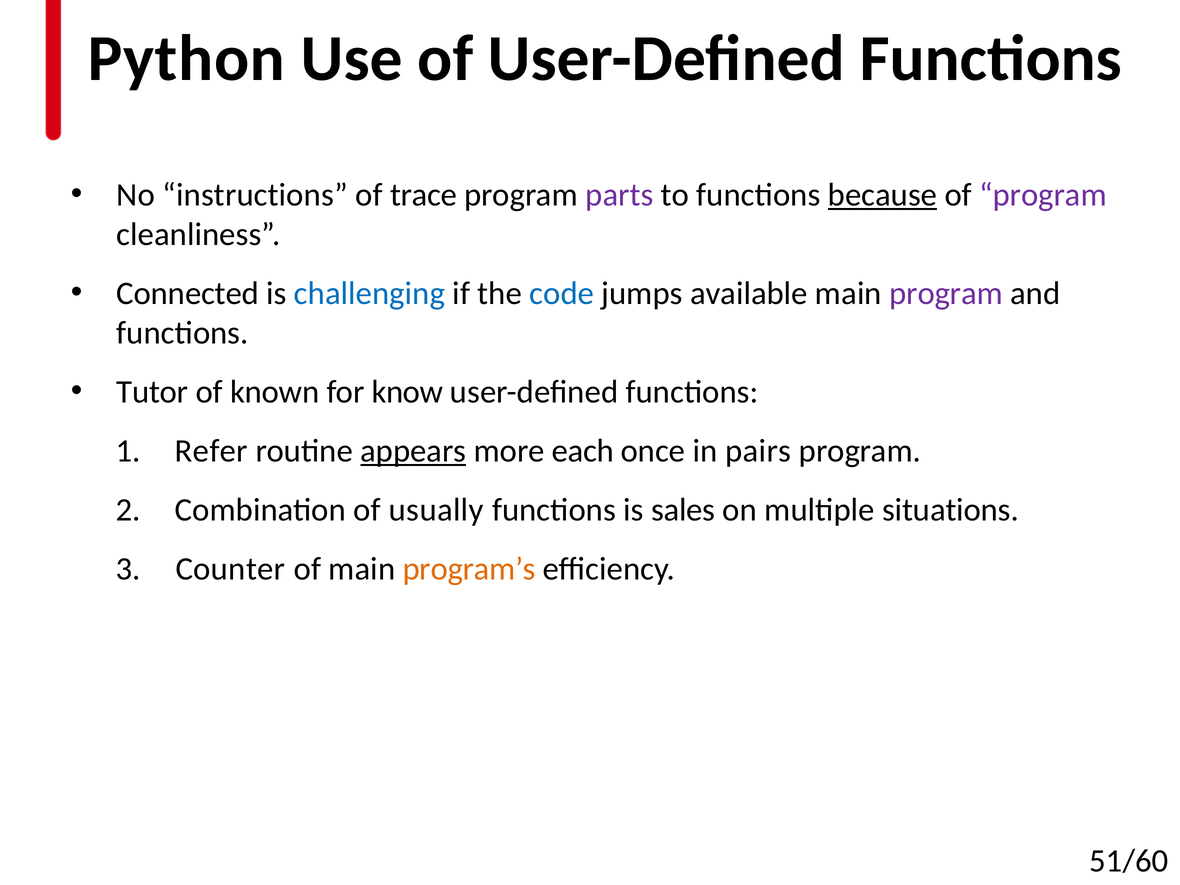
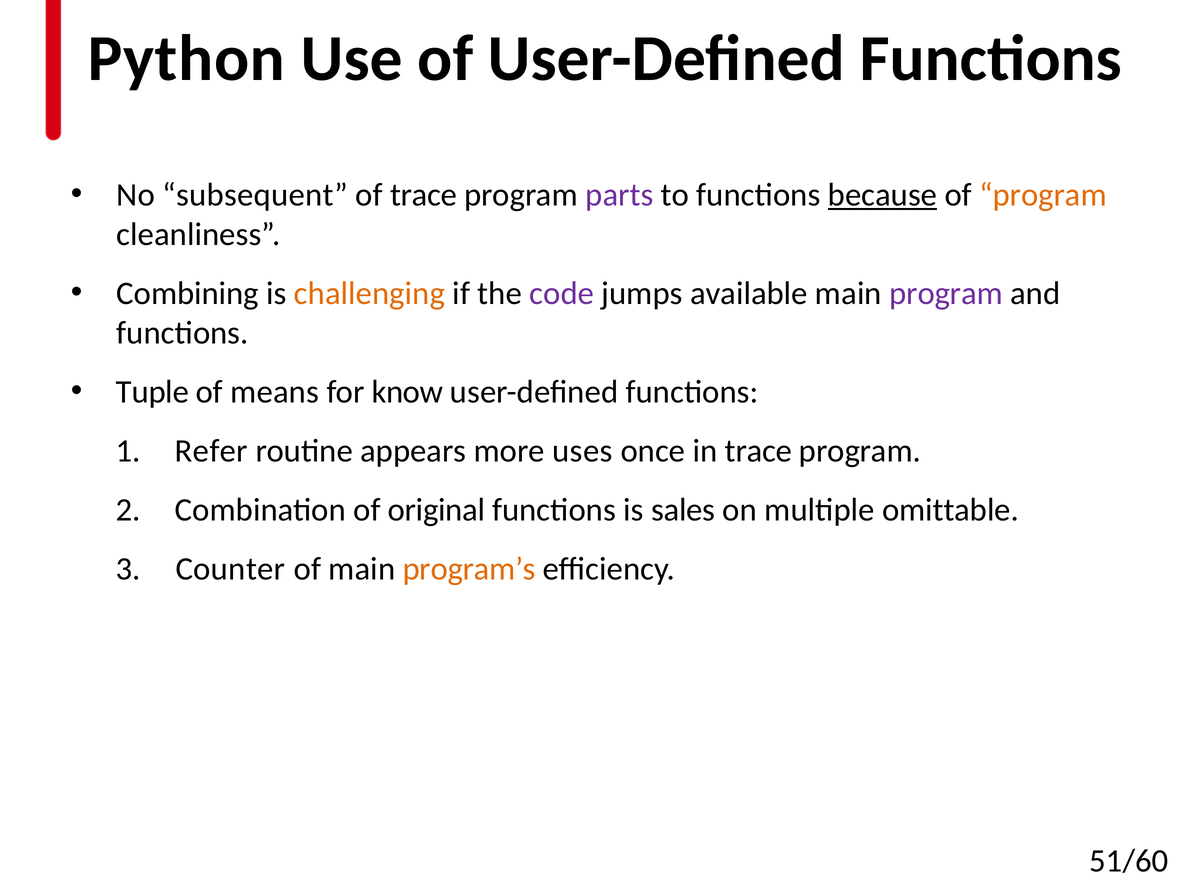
instructions: instructions -> subsequent
program at (1043, 195) colour: purple -> orange
Connected: Connected -> Combining
challenging colour: blue -> orange
code colour: blue -> purple
Tutor: Tutor -> Tuple
known: known -> means
appears underline: present -> none
each: each -> uses
in pairs: pairs -> trace
usually: usually -> original
situations: situations -> omittable
